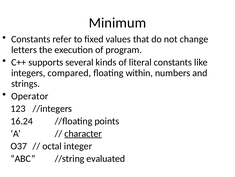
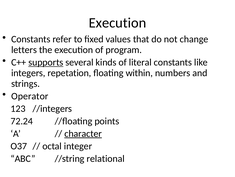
Minimum at (117, 23): Minimum -> Execution
supports underline: none -> present
compared: compared -> repetation
16.24: 16.24 -> 72.24
evaluated: evaluated -> relational
